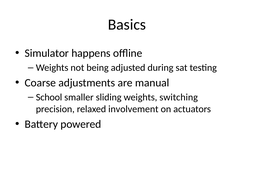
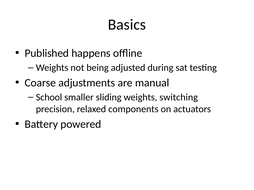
Simulator: Simulator -> Published
involvement: involvement -> components
